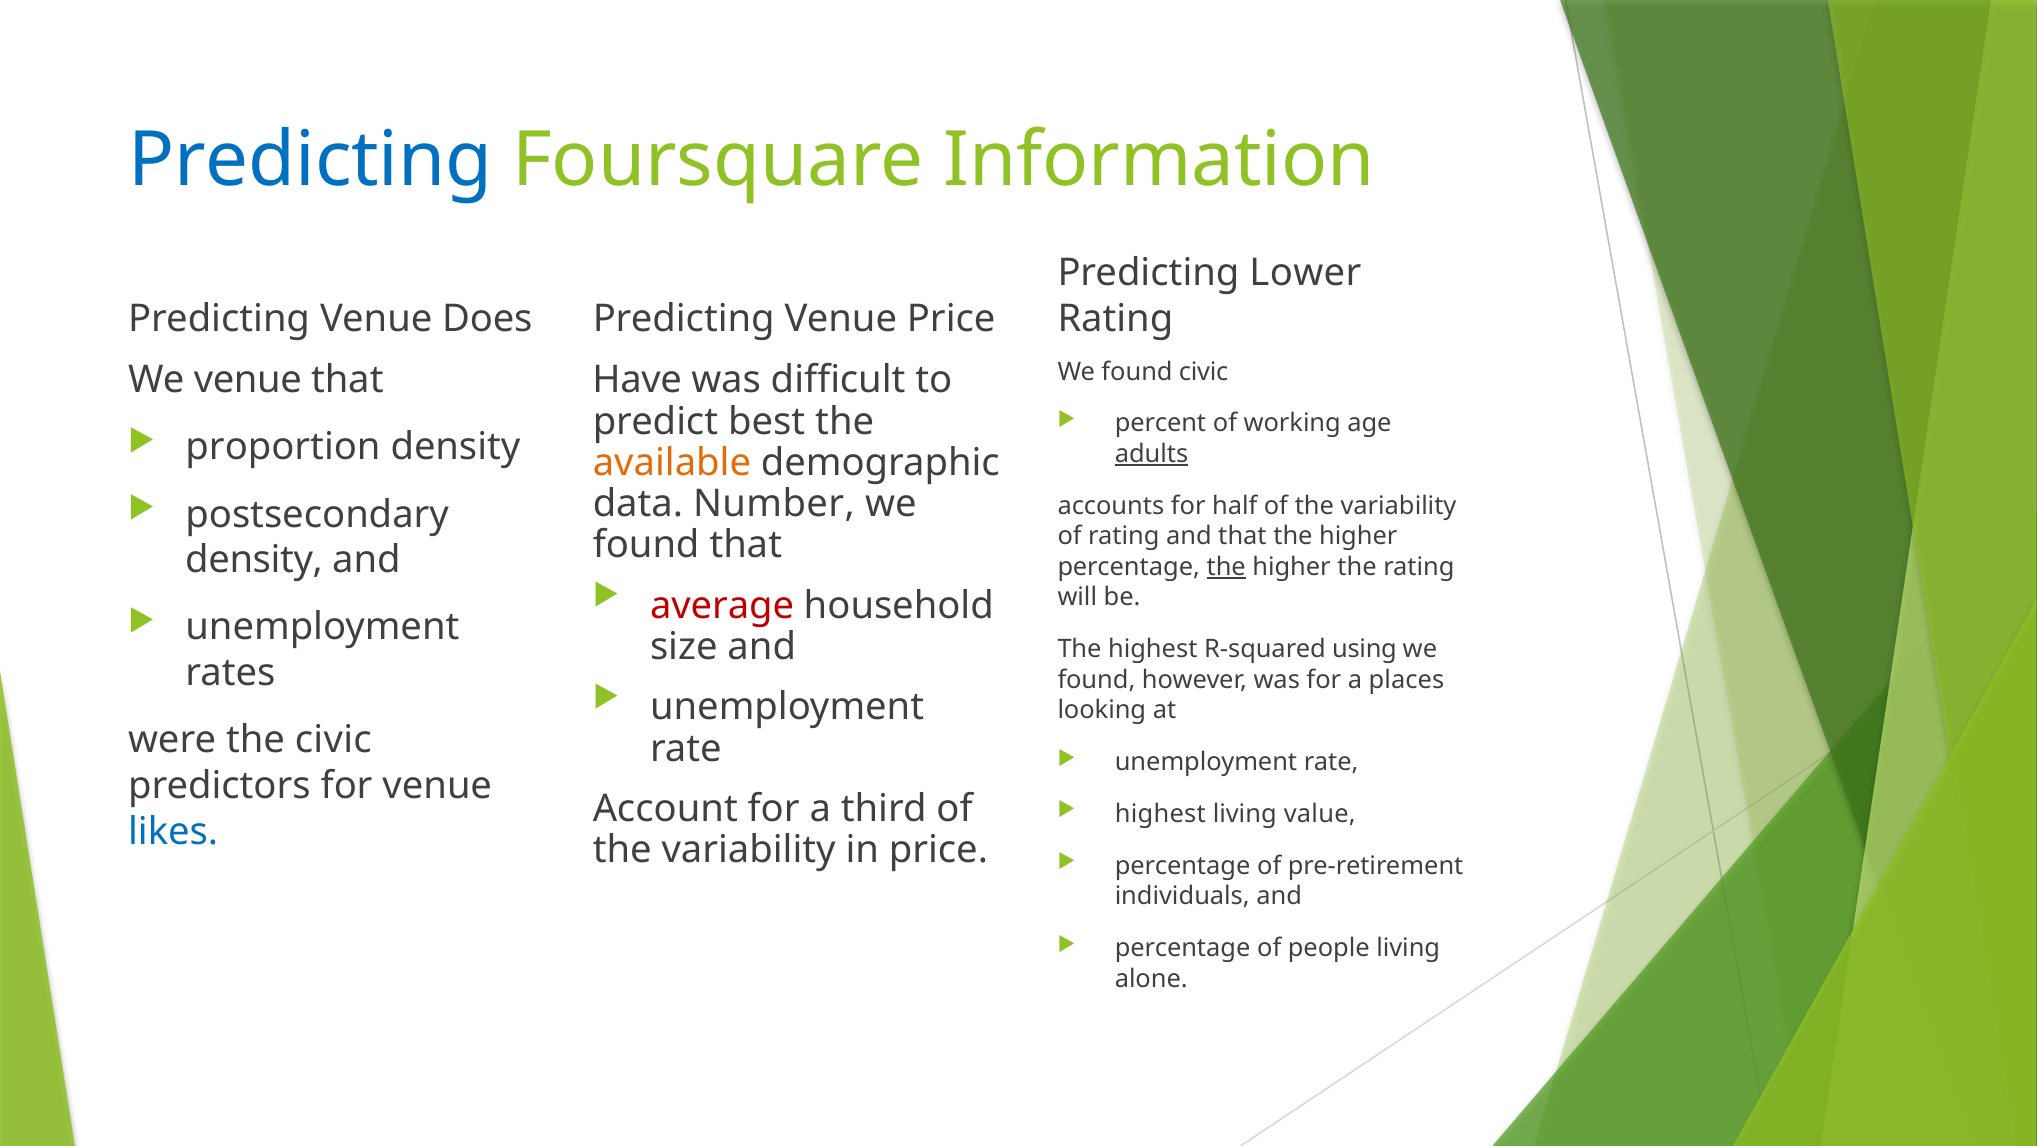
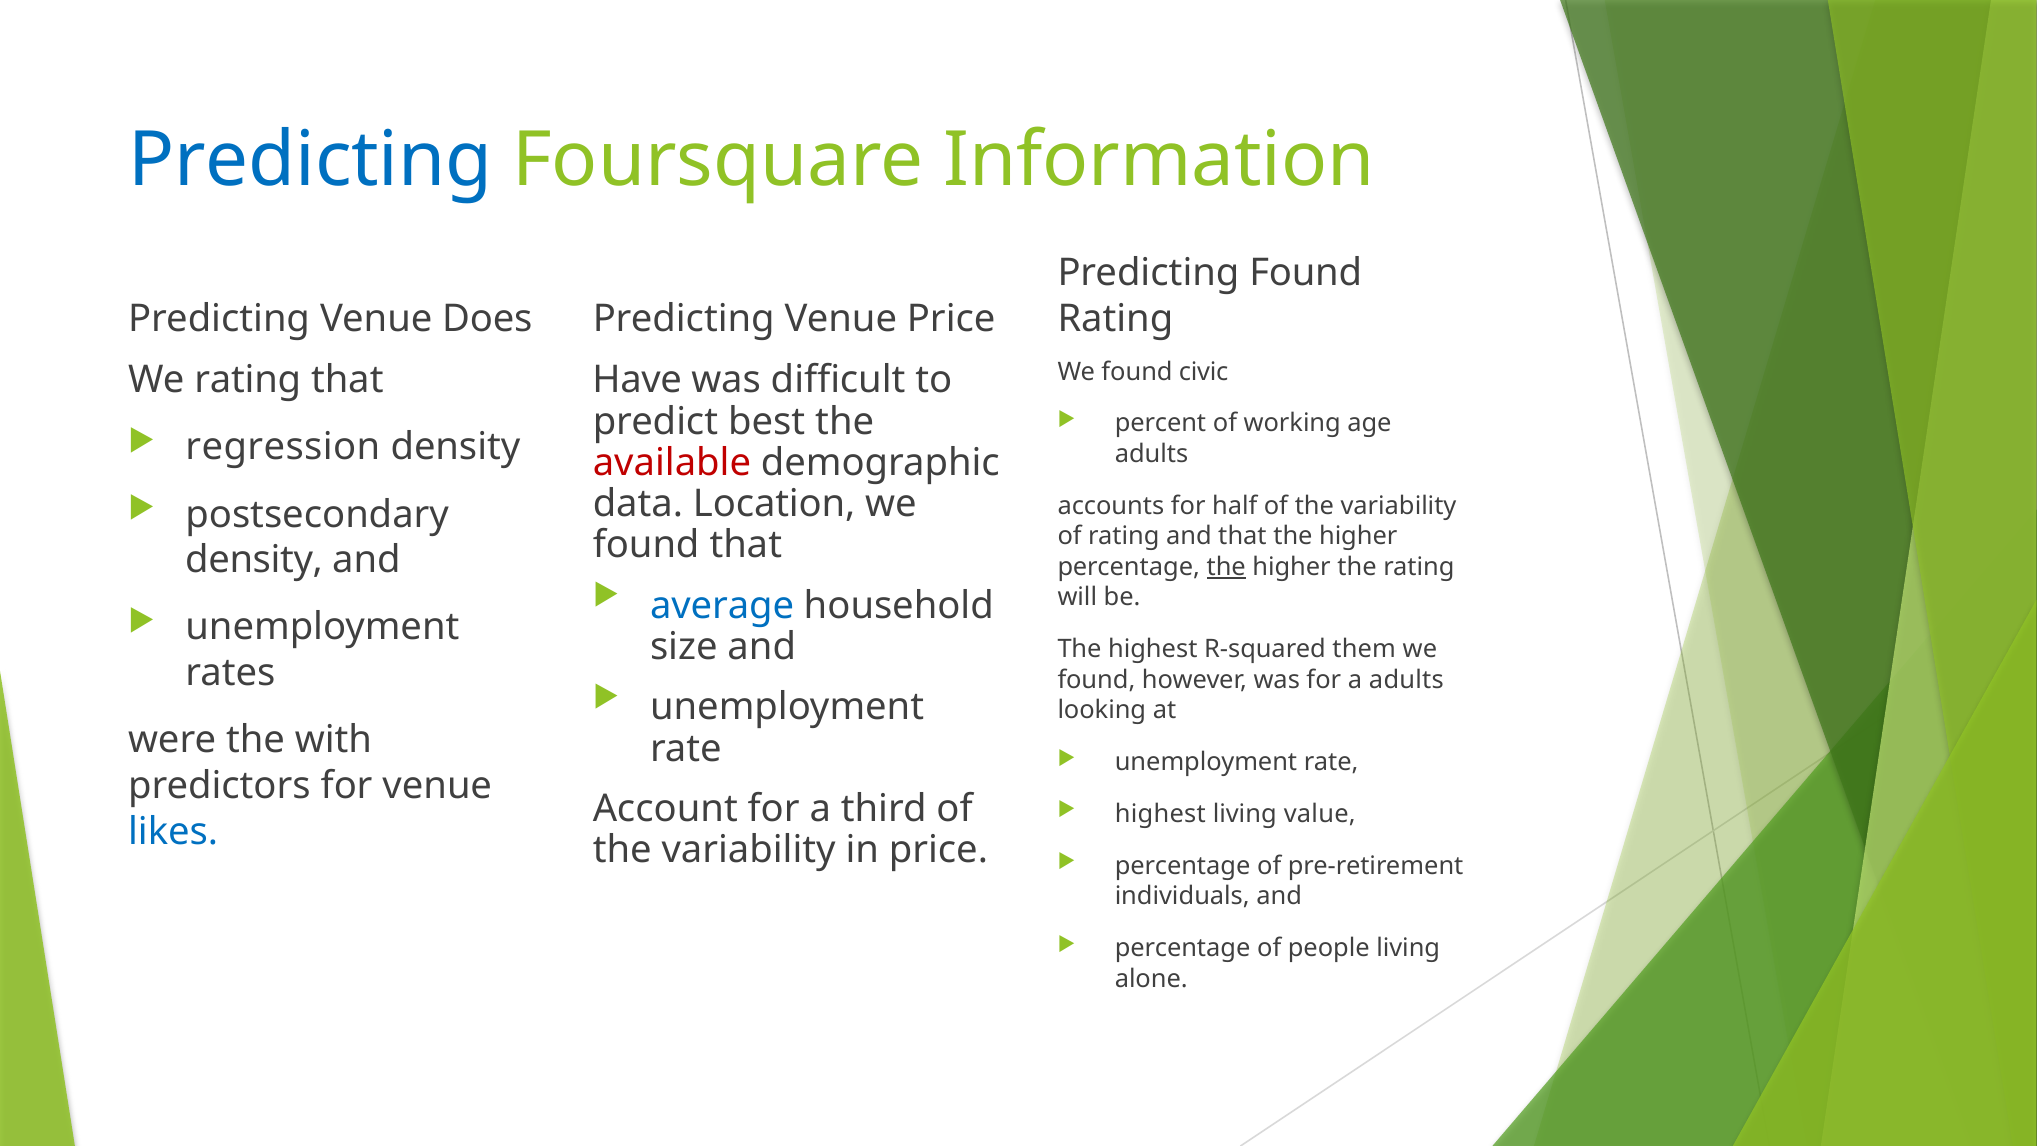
Predicting Lower: Lower -> Found
We venue: venue -> rating
proportion: proportion -> regression
adults at (1152, 454) underline: present -> none
available colour: orange -> red
Number: Number -> Location
average colour: red -> blue
using: using -> them
a places: places -> adults
the civic: civic -> with
